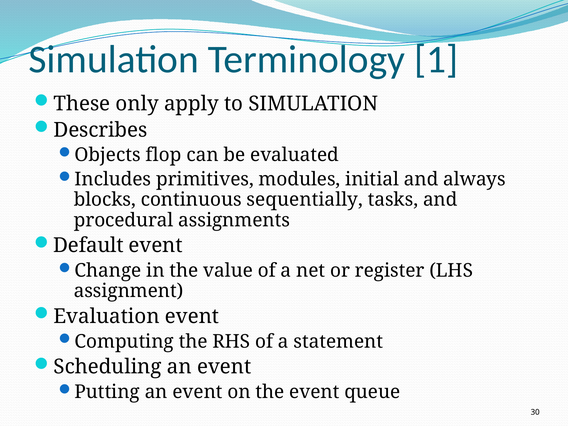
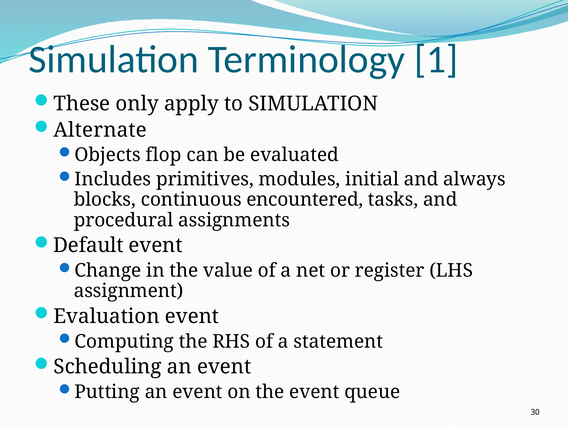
Describes: Describes -> Alternate
sequentially: sequentially -> encountered
